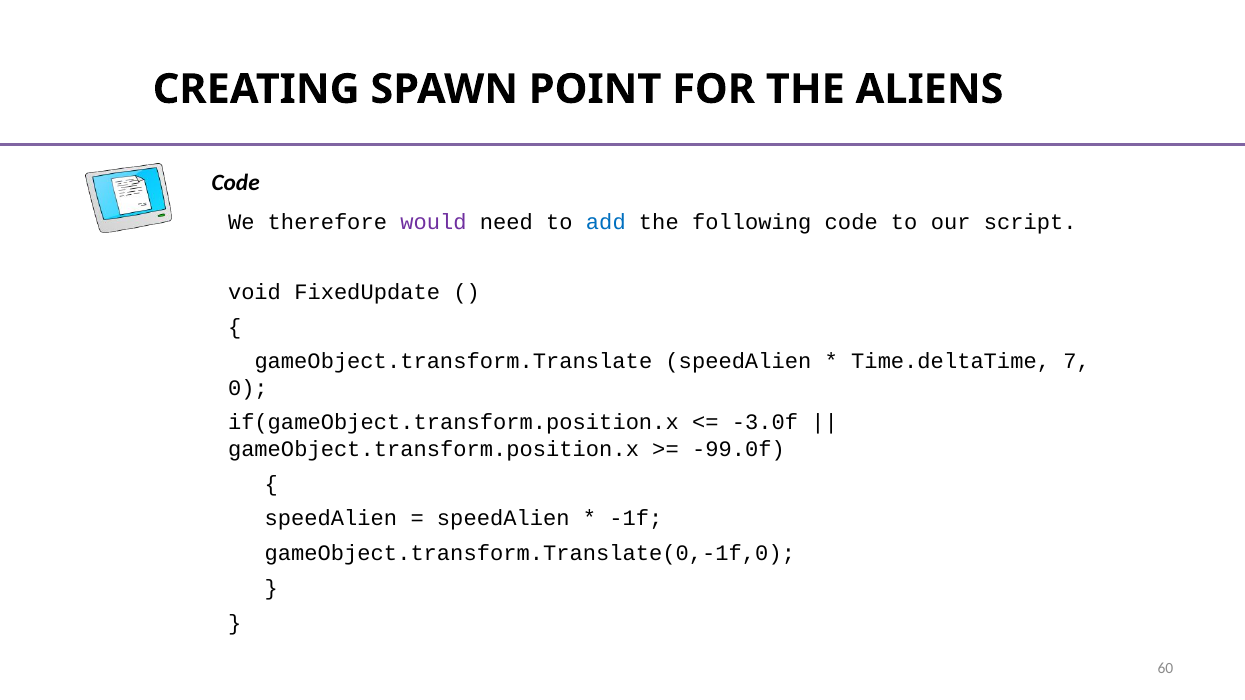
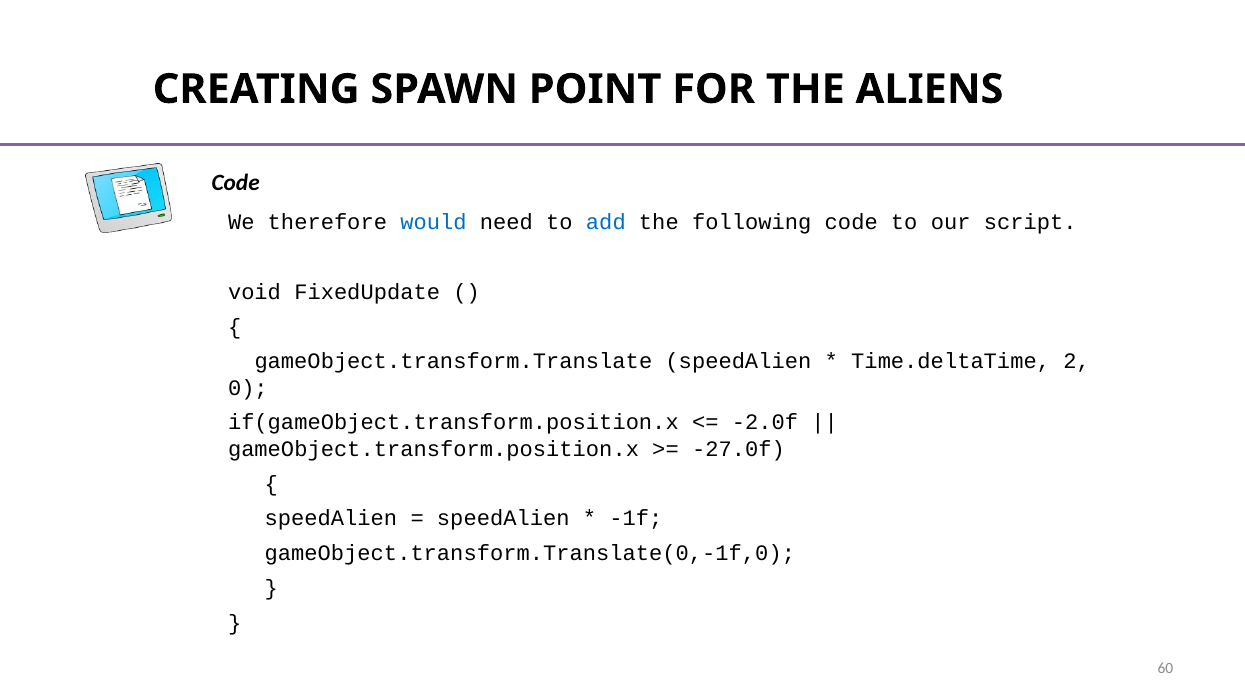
would colour: purple -> blue
7: 7 -> 2
-3.0f: -3.0f -> -2.0f
-99.0f: -99.0f -> -27.0f
